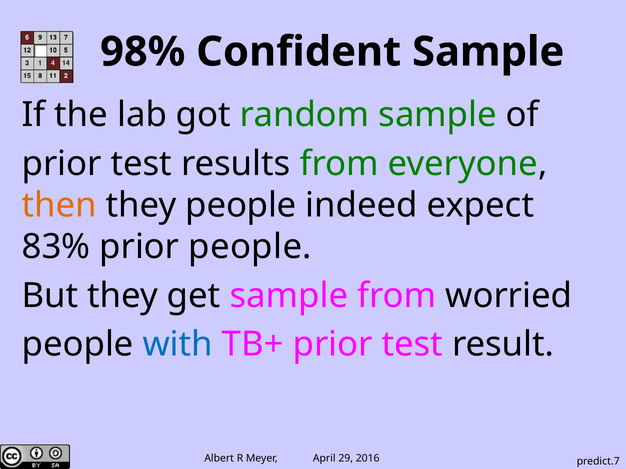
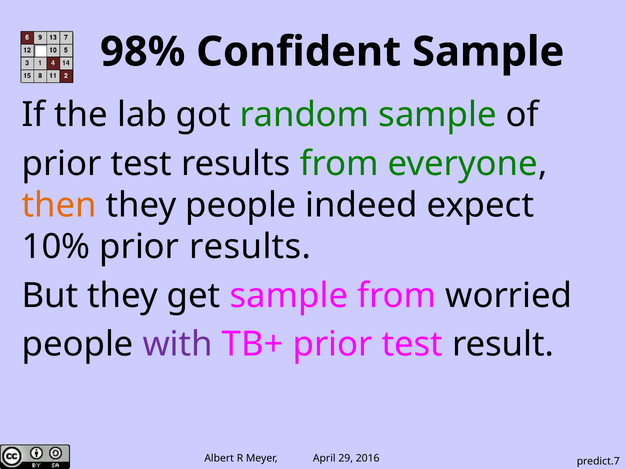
83%: 83% -> 10%
prior people: people -> results
with colour: blue -> purple
